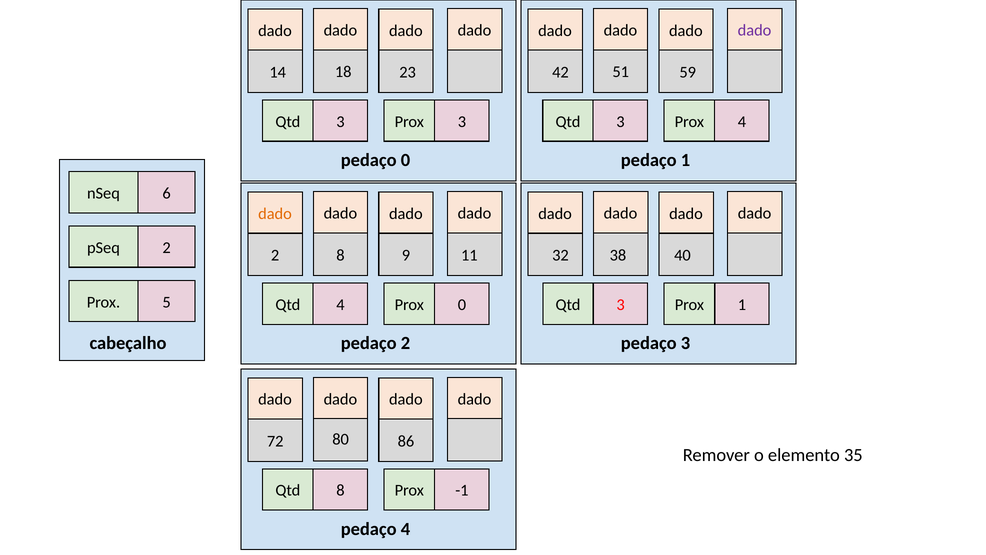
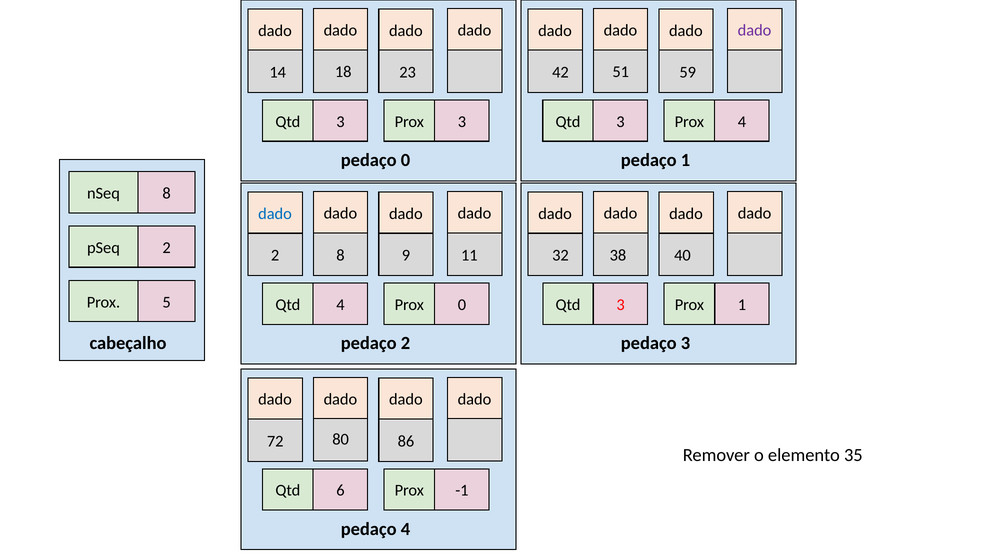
nSeq 6: 6 -> 8
dado at (275, 214) colour: orange -> blue
Qtd 8: 8 -> 6
